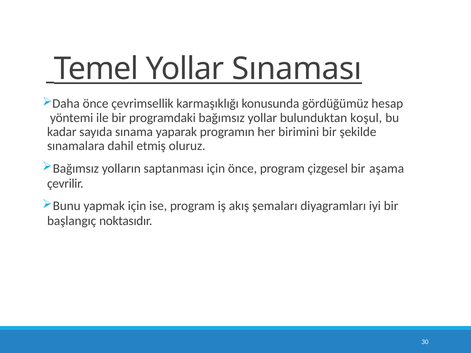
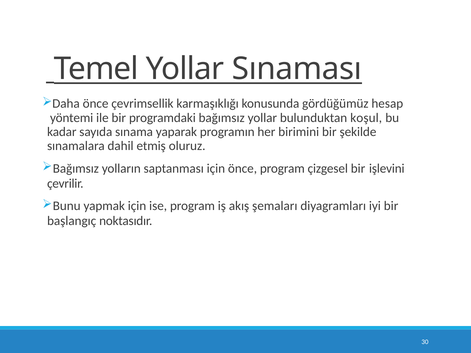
aşama: aşama -> işlevini
